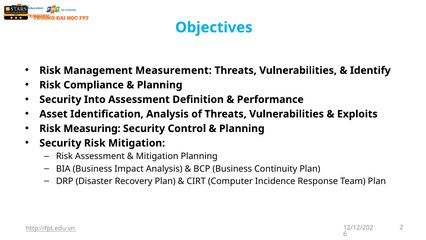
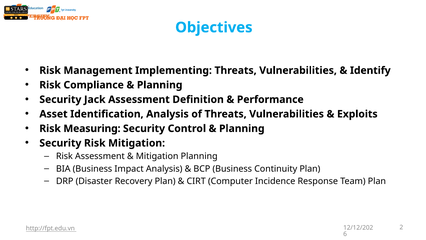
Measurement: Measurement -> Implementing
Into: Into -> Jack
